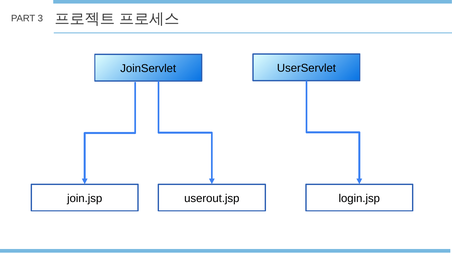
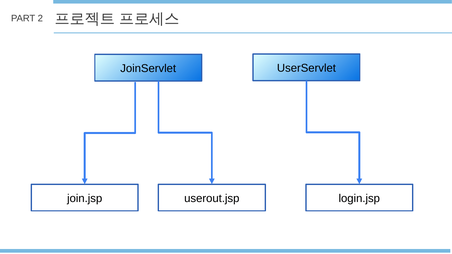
3: 3 -> 2
